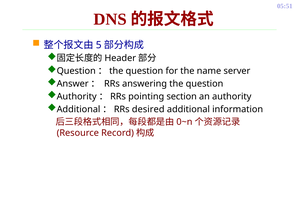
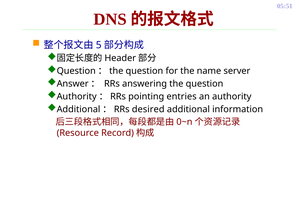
section: section -> entries
